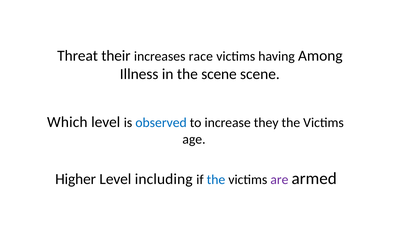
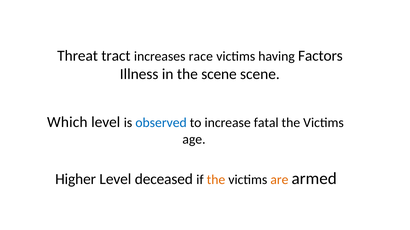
their: their -> tract
Among: Among -> Factors
they: they -> fatal
including: including -> deceased
the at (216, 180) colour: blue -> orange
are colour: purple -> orange
